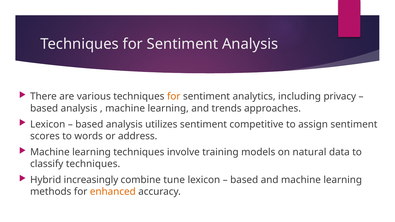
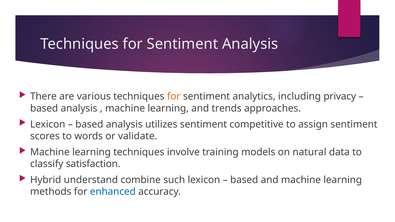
address: address -> validate
classify techniques: techniques -> satisfaction
increasingly: increasingly -> understand
tune: tune -> such
enhanced colour: orange -> blue
